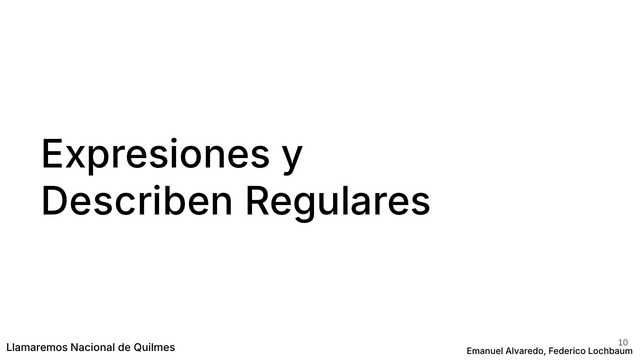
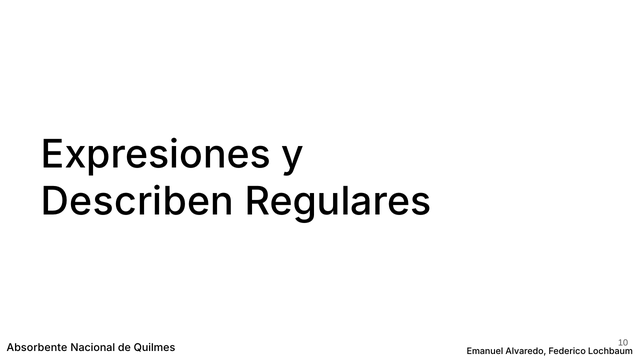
Llamaremos: Llamaremos -> Absorbente
